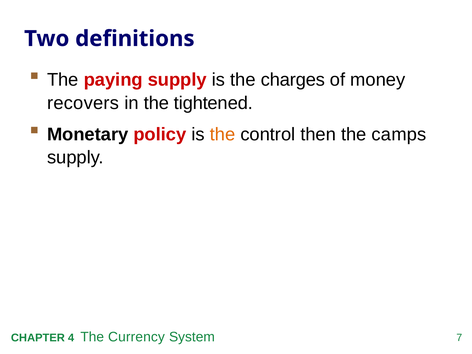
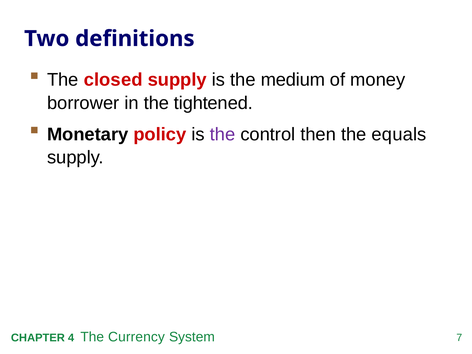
paying: paying -> closed
charges: charges -> medium
recovers: recovers -> borrower
the at (223, 134) colour: orange -> purple
camps: camps -> equals
